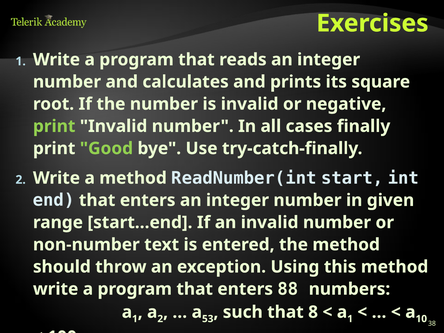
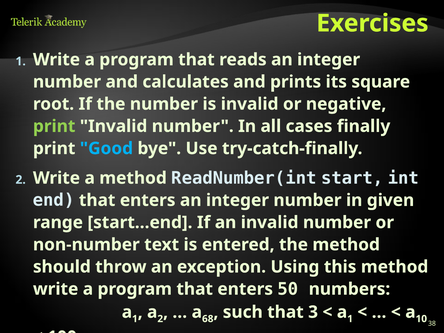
Good colour: light green -> light blue
88: 88 -> 50
53: 53 -> 68
8: 8 -> 3
